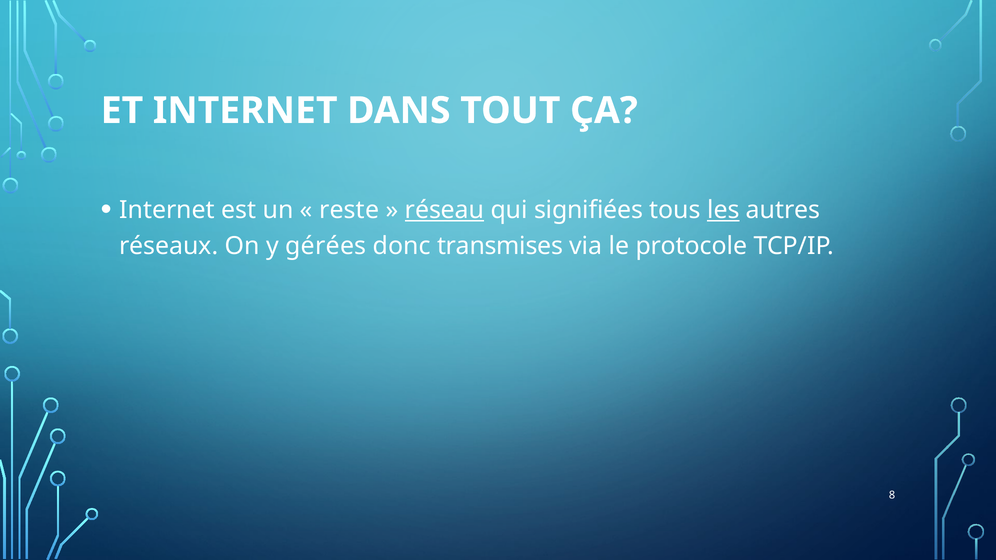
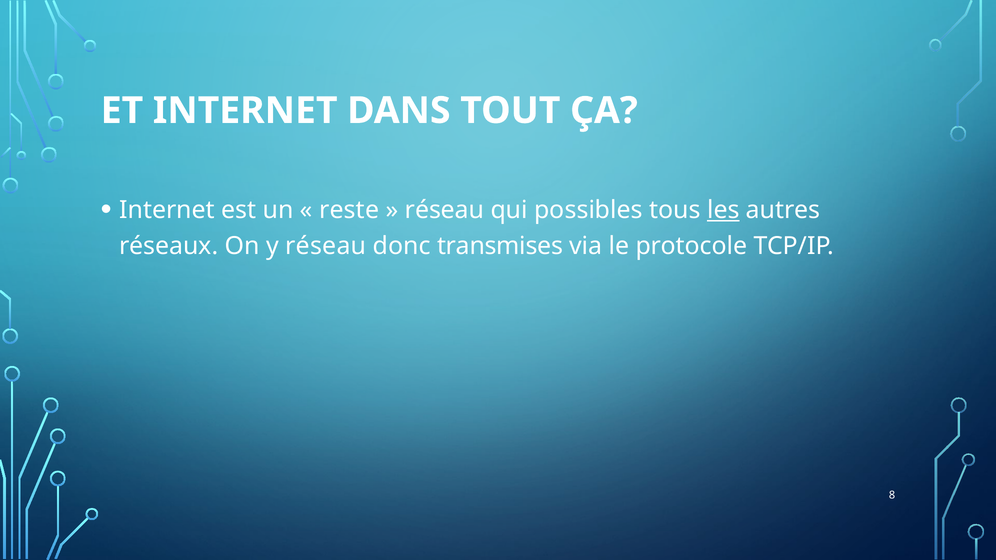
réseau at (445, 210) underline: present -> none
signifiées: signifiées -> possibles
y gérées: gérées -> réseau
